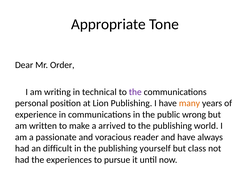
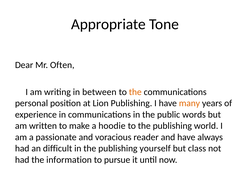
Order: Order -> Often
technical: technical -> between
the at (135, 92) colour: purple -> orange
wrong: wrong -> words
arrived: arrived -> hoodie
experiences: experiences -> information
